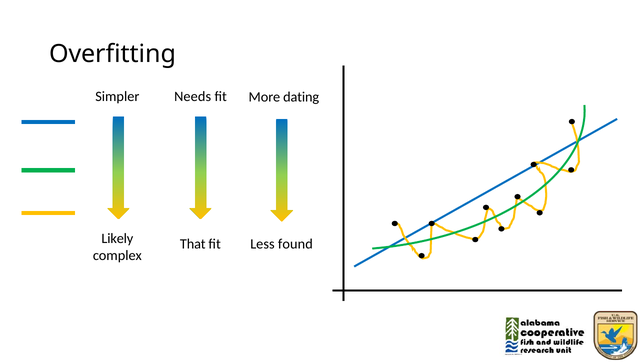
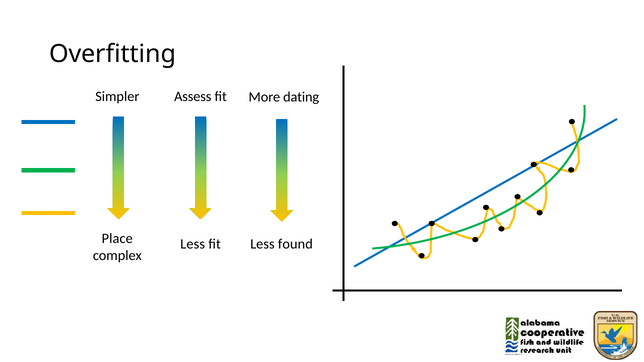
Needs: Needs -> Assess
Likely: Likely -> Place
That at (193, 244): That -> Less
